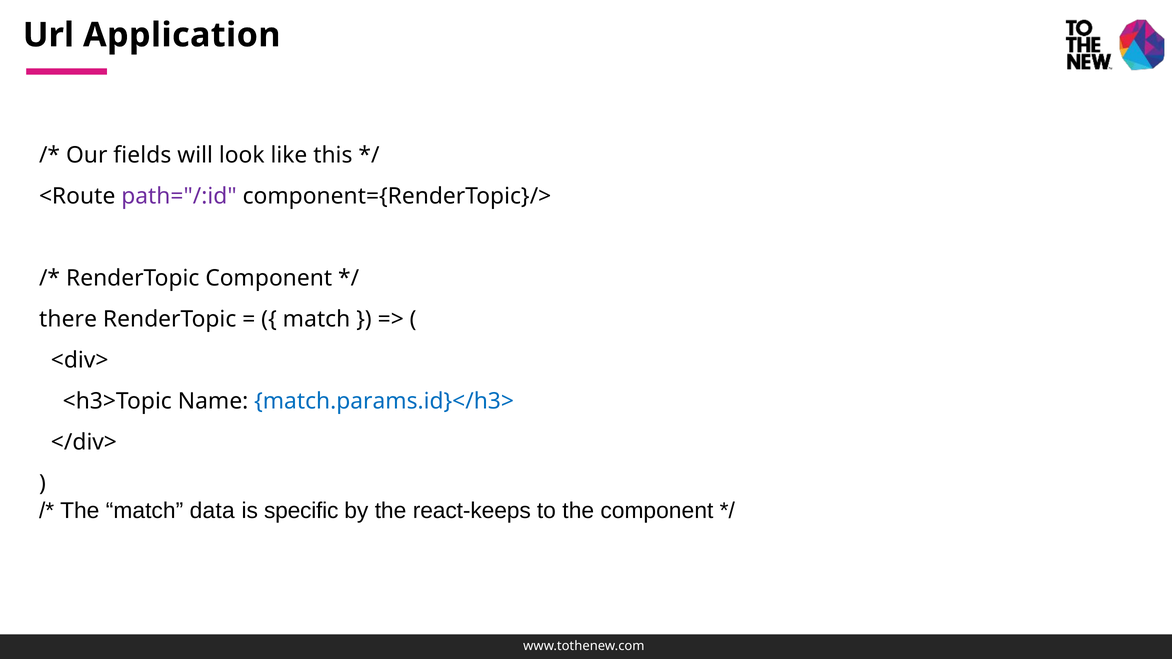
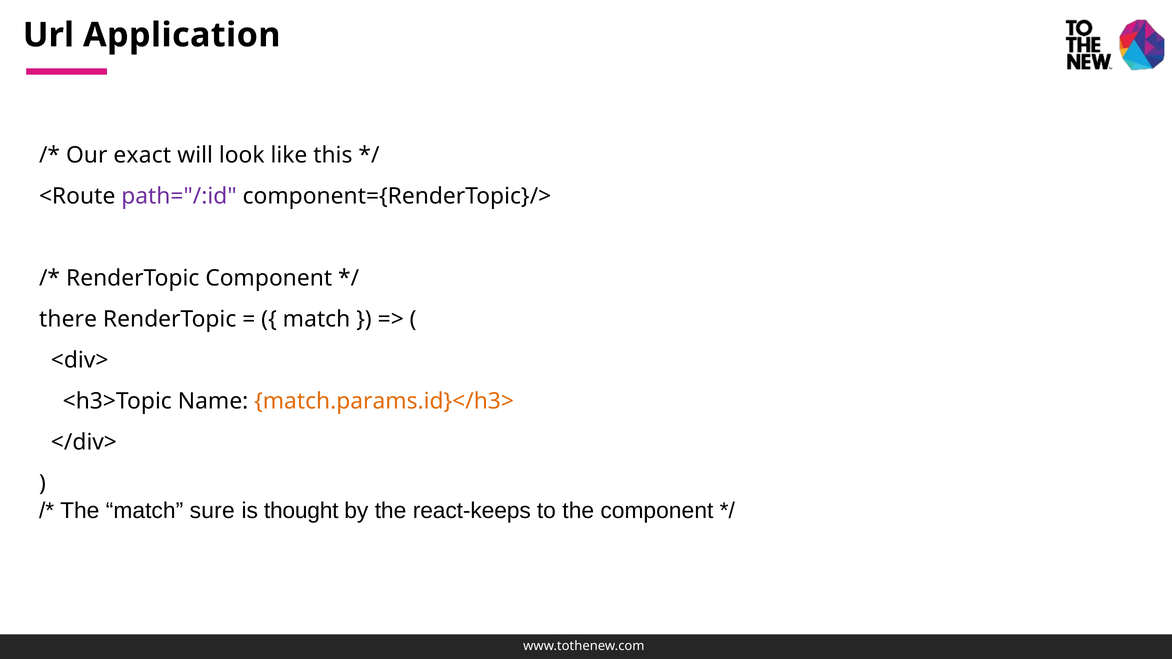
fields: fields -> exact
match.params.id}</h3> colour: blue -> orange
data: data -> sure
specific: specific -> thought
